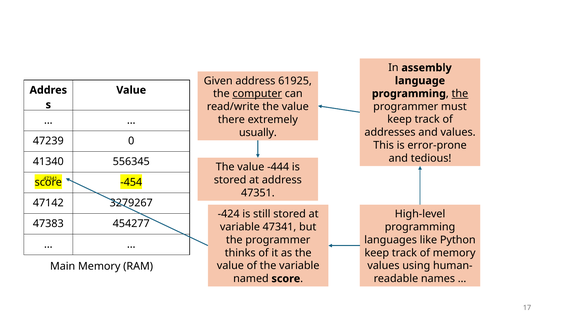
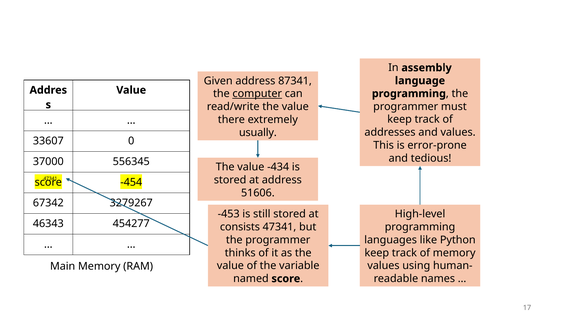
61925: 61925 -> 87341
the at (460, 94) underline: present -> none
47239: 47239 -> 33607
41340: 41340 -> 37000
-444: -444 -> -434
47351: 47351 -> 51606
47142: 47142 -> 67342
-424: -424 -> -453
47383: 47383 -> 46343
variable at (240, 227): variable -> consists
